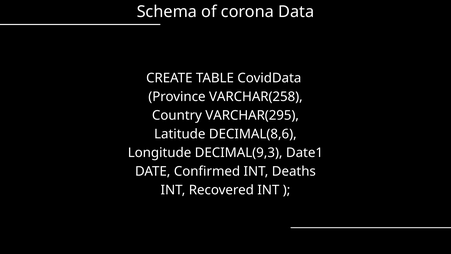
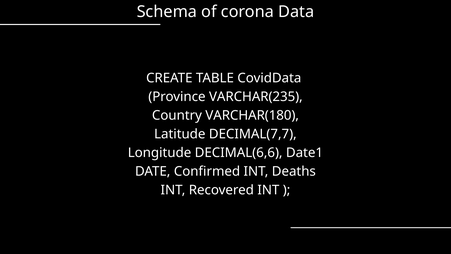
VARCHAR(258: VARCHAR(258 -> VARCHAR(235
VARCHAR(295: VARCHAR(295 -> VARCHAR(180
DECIMAL(8,6: DECIMAL(8,6 -> DECIMAL(7,7
DECIMAL(9,3: DECIMAL(9,3 -> DECIMAL(6,6
